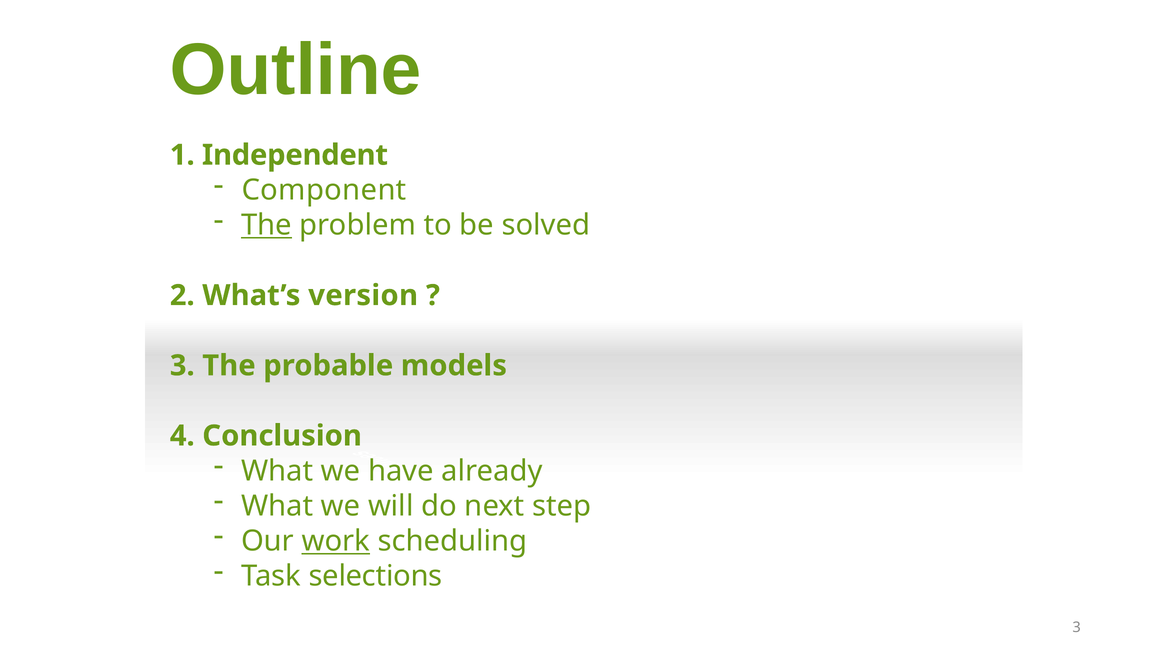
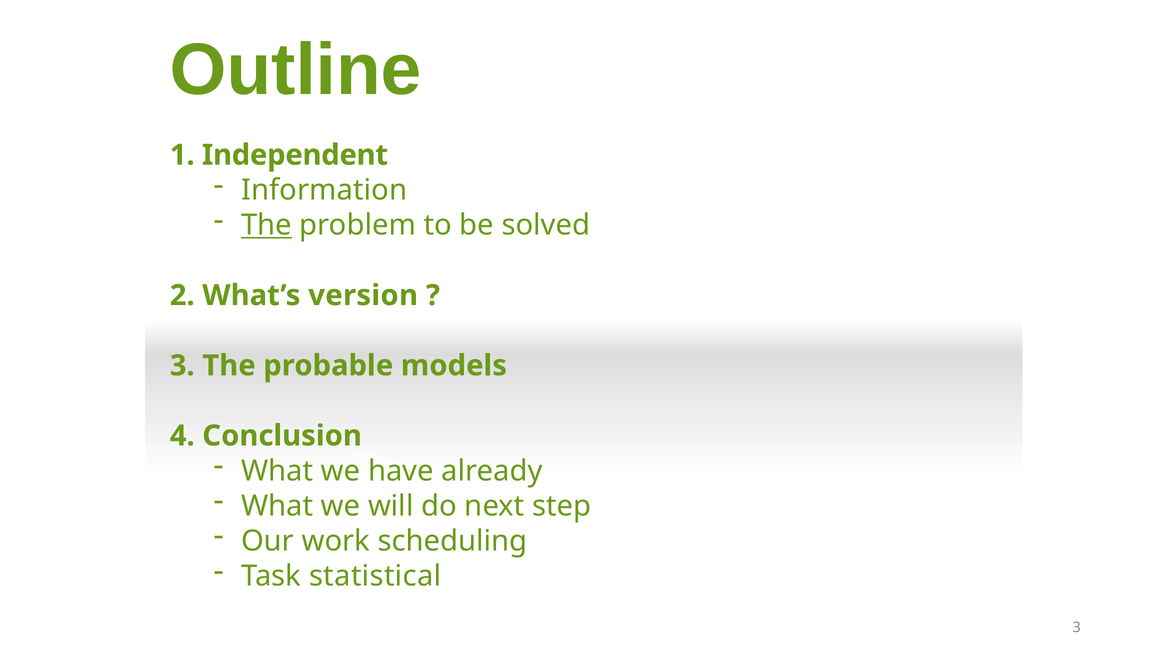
Component: Component -> Information
work underline: present -> none
selections: selections -> statistical
